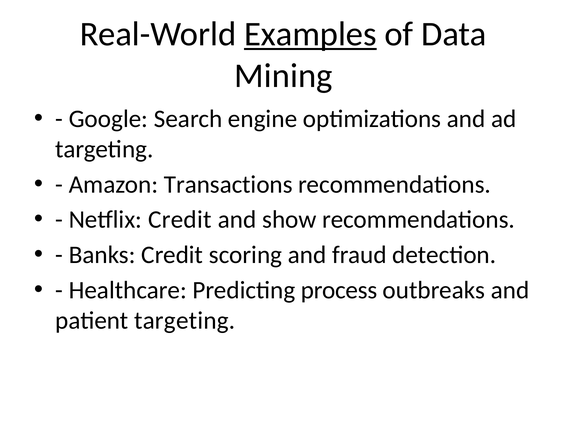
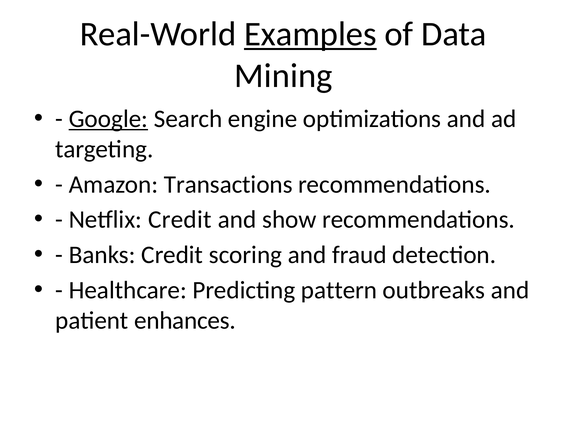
Google underline: none -> present
process: process -> pattern
patient targeting: targeting -> enhances
